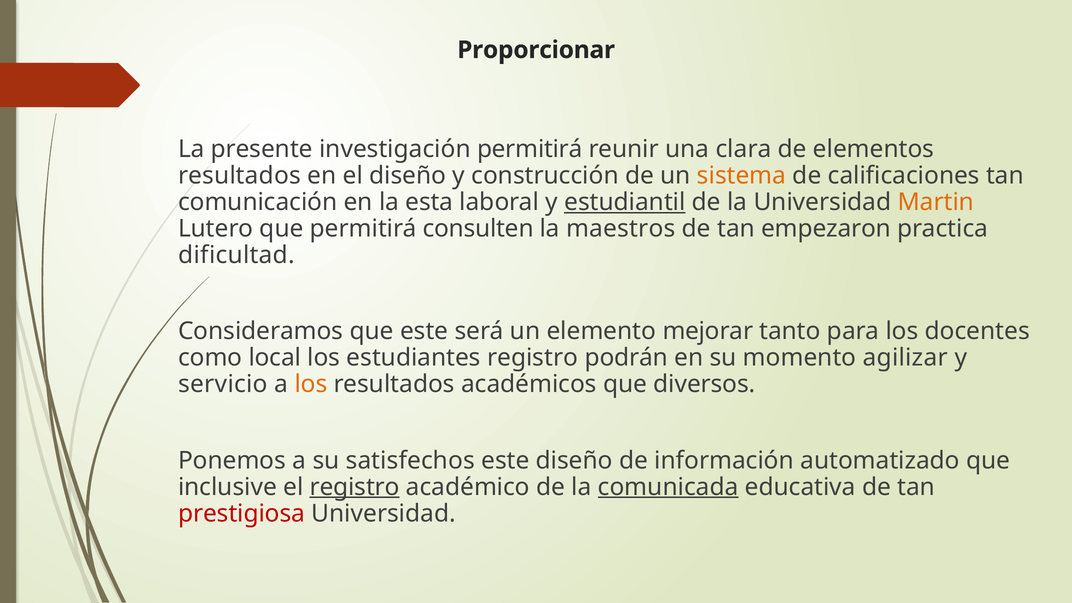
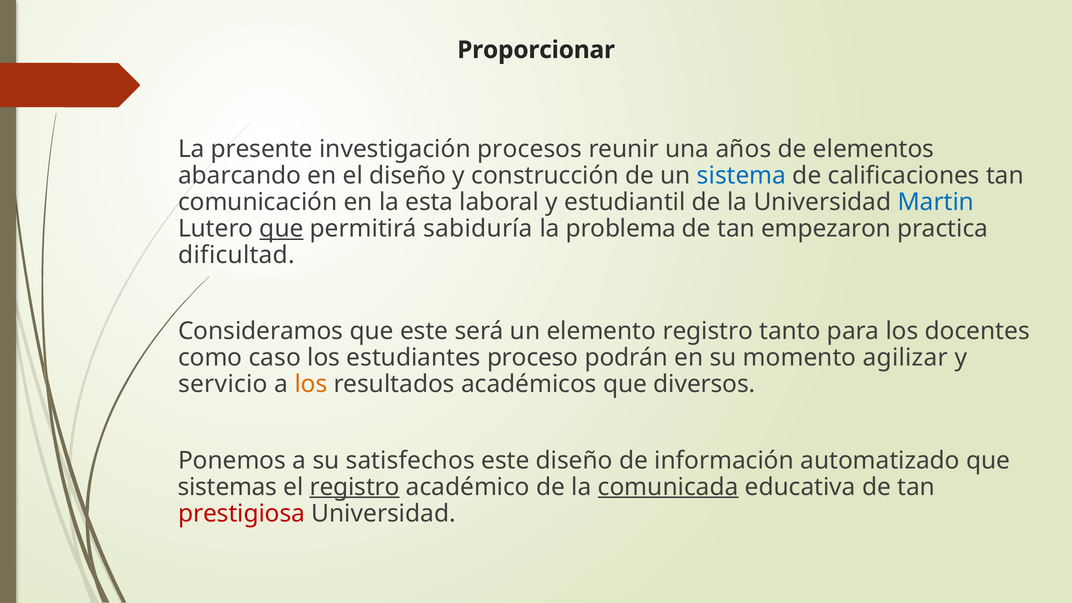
investigación permitirá: permitirá -> procesos
clara: clara -> años
resultados at (239, 176): resultados -> abarcando
sistema colour: orange -> blue
estudiantil underline: present -> none
Martin colour: orange -> blue
que at (282, 229) underline: none -> present
consulten: consulten -> sabiduría
maestros: maestros -> problema
elemento mejorar: mejorar -> registro
local: local -> caso
estudiantes registro: registro -> proceso
inclusive: inclusive -> sistemas
